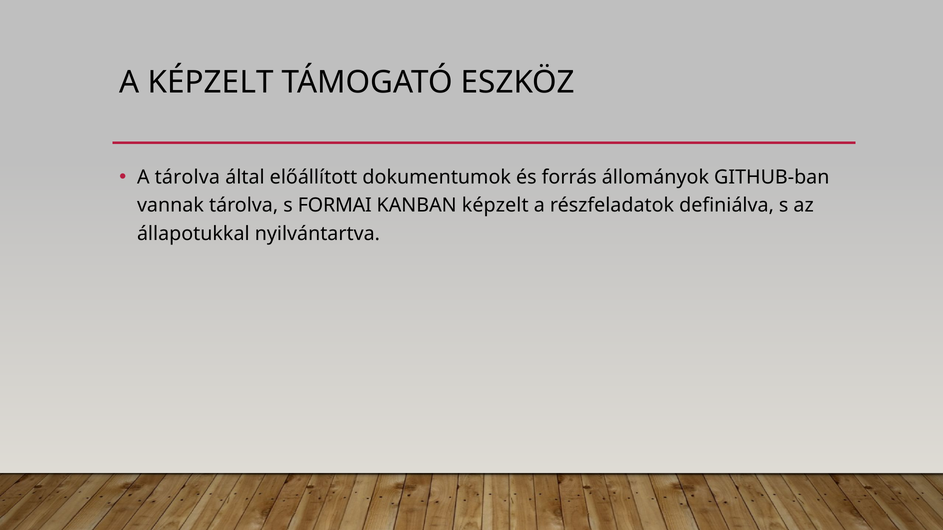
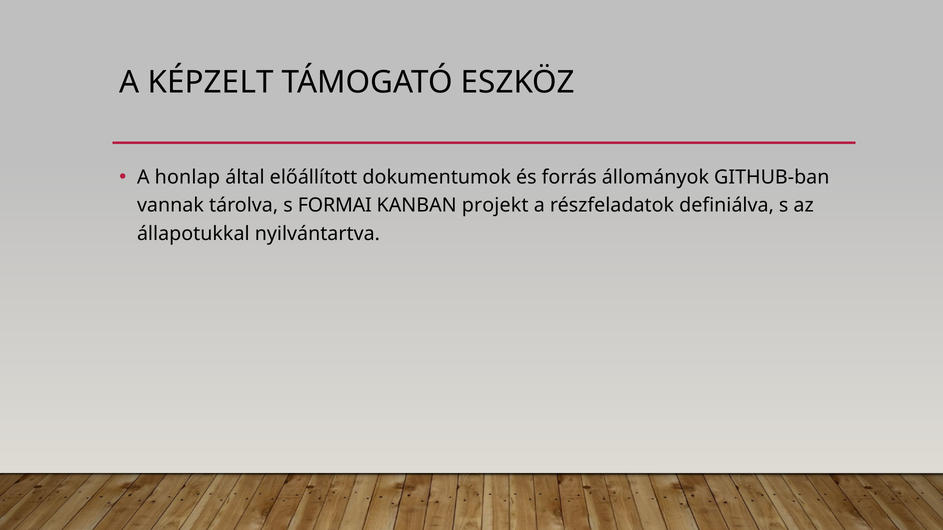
A tárolva: tárolva -> honlap
KANBAN képzelt: képzelt -> projekt
